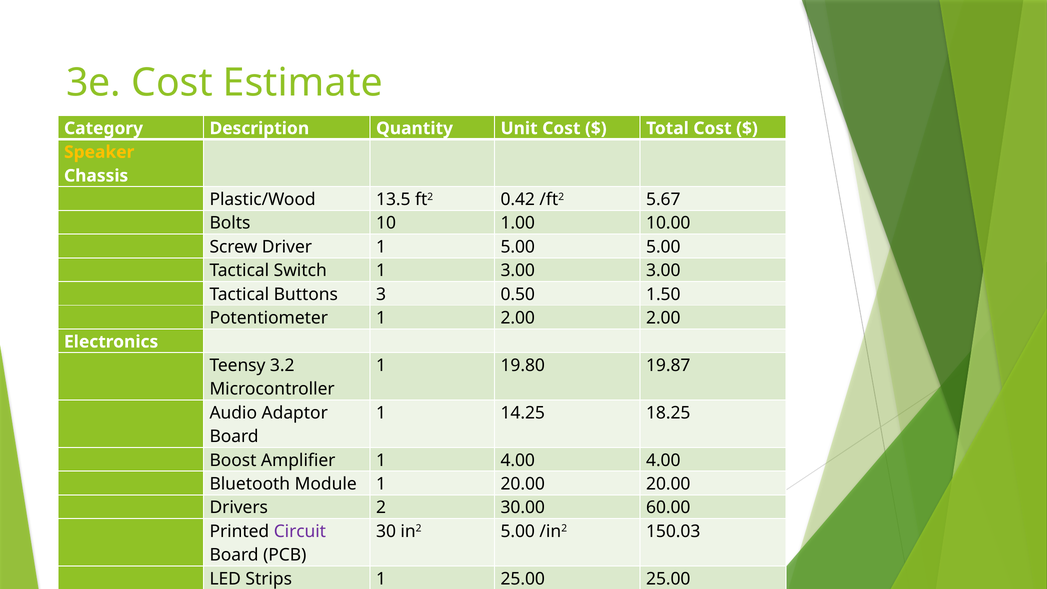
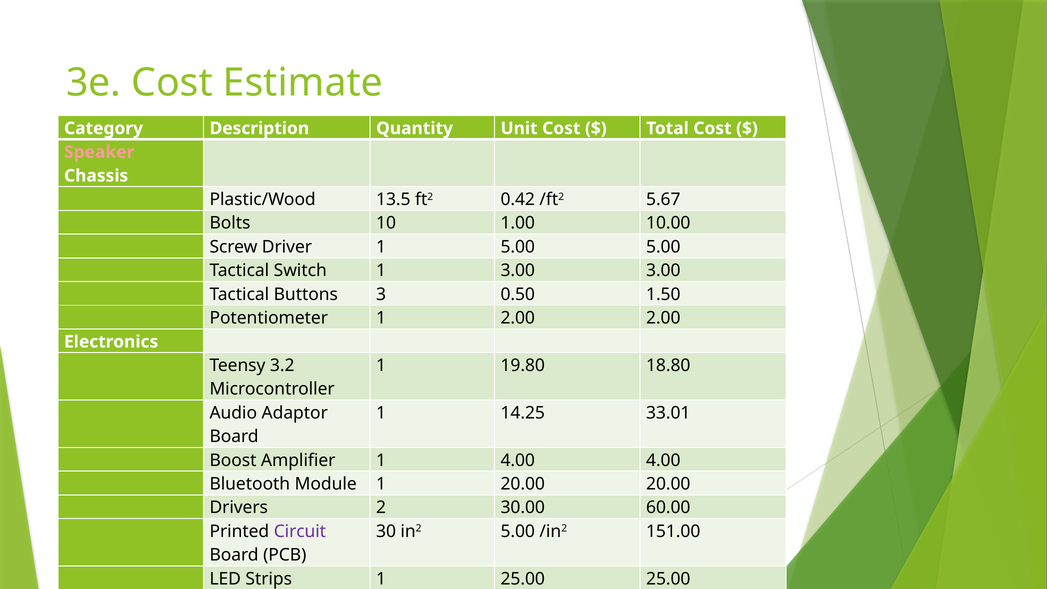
Speaker colour: yellow -> pink
19.87: 19.87 -> 18.80
18.25: 18.25 -> 33.01
150.03: 150.03 -> 151.00
